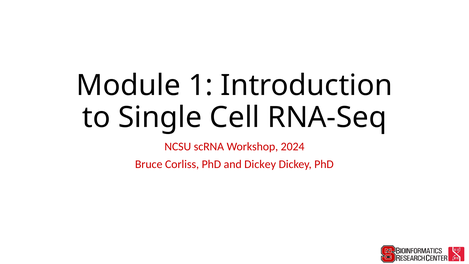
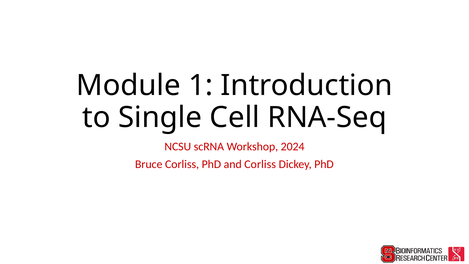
and Dickey: Dickey -> Corliss
